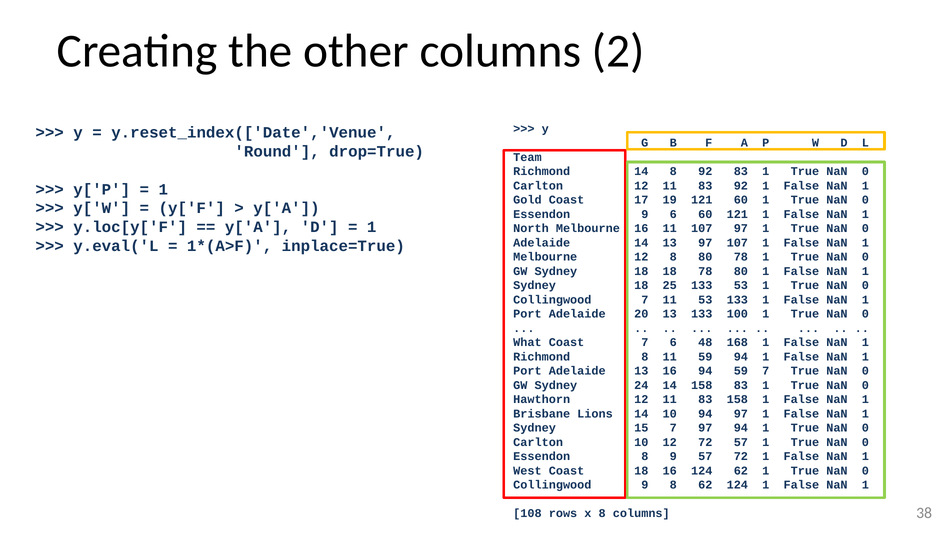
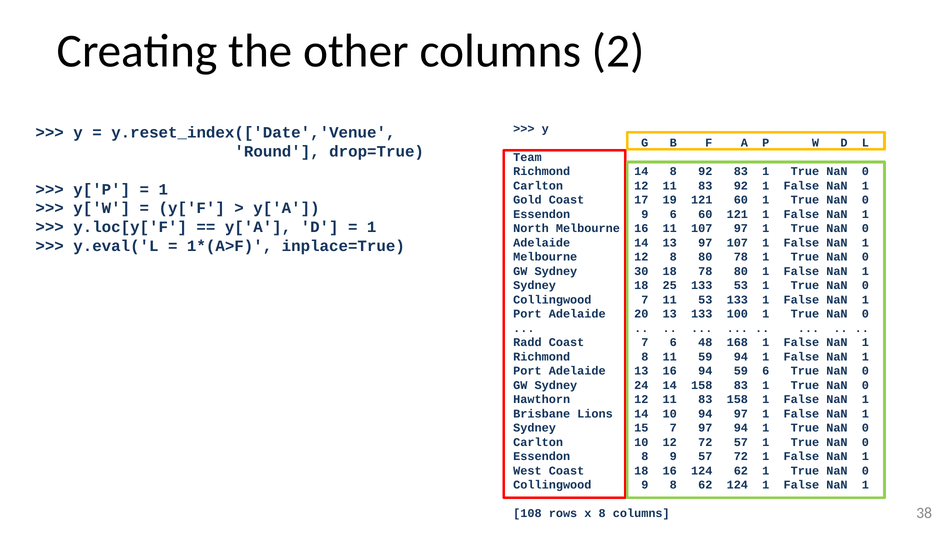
GW Sydney 18: 18 -> 30
What: What -> Radd
59 7: 7 -> 6
